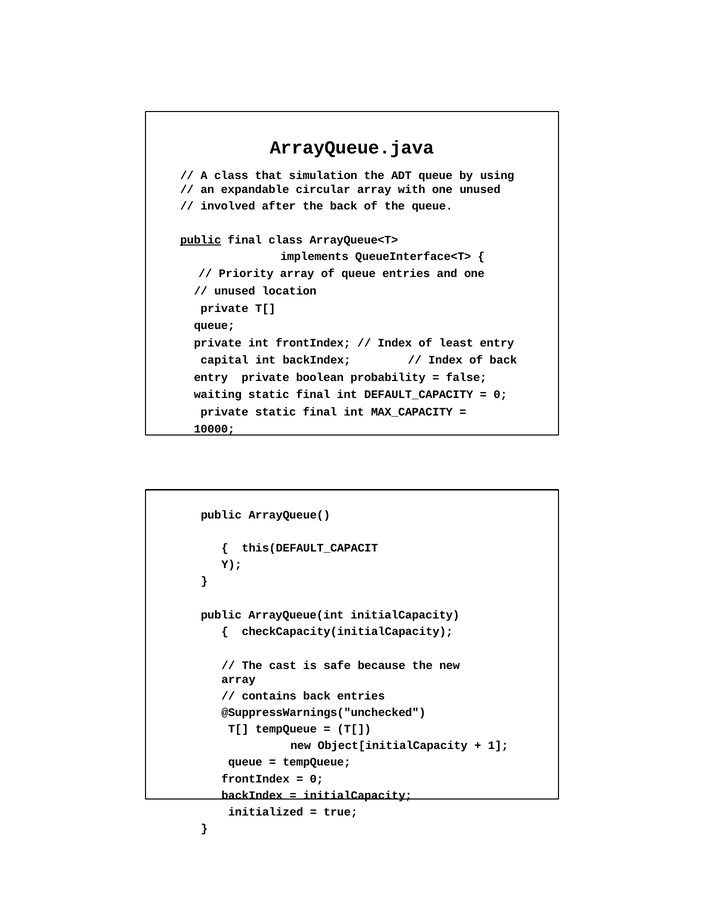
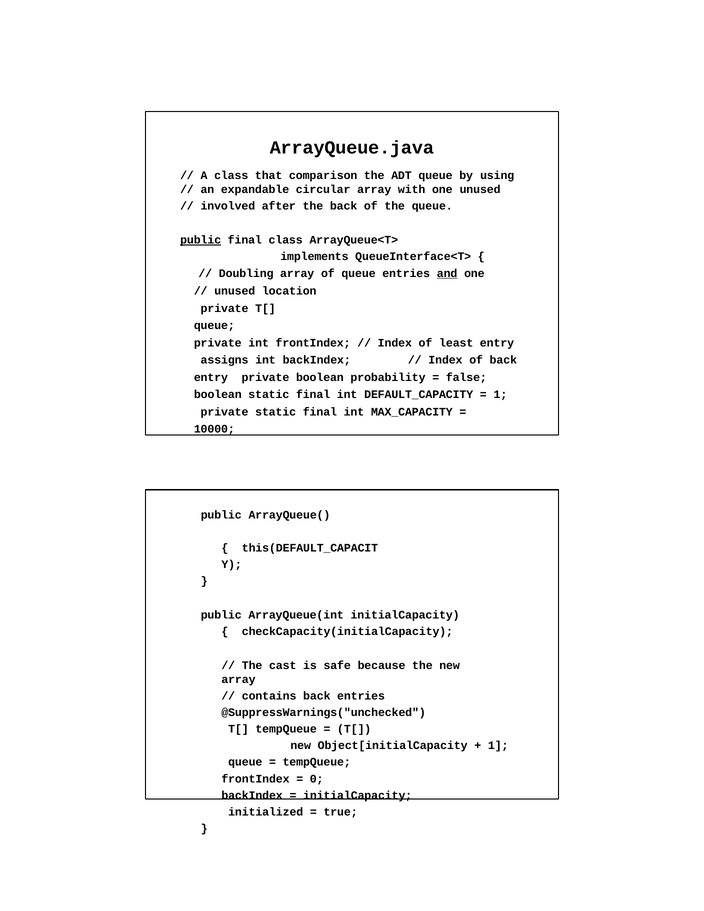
simulation: simulation -> comparison
Priority: Priority -> Doubling
and underline: none -> present
capital: capital -> assigns
waiting at (218, 395): waiting -> boolean
0 at (500, 395): 0 -> 1
